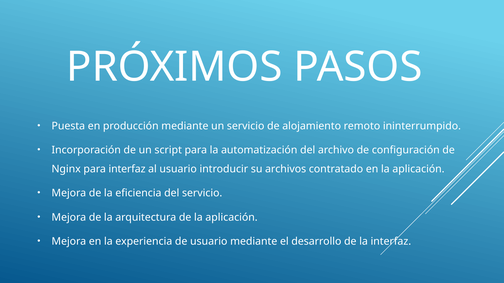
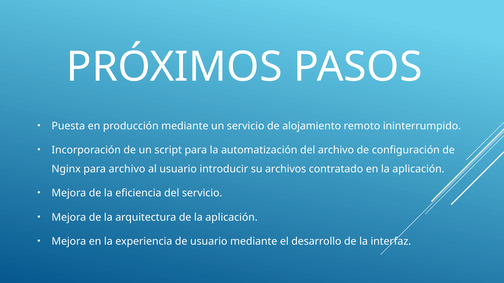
para interfaz: interfaz -> archivo
